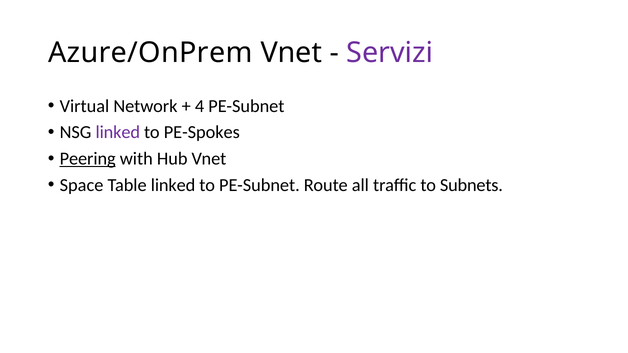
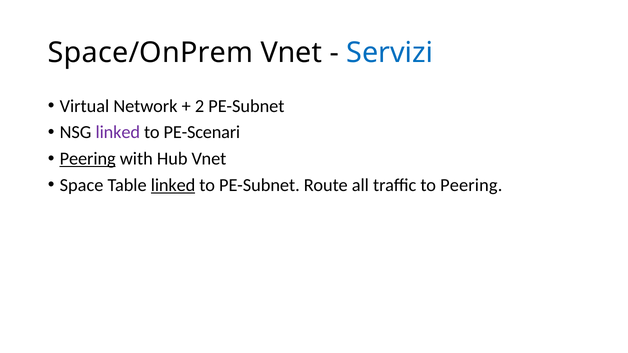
Azure/OnPrem: Azure/OnPrem -> Space/OnPrem
Servizi colour: purple -> blue
4: 4 -> 2
PE-Spokes: PE-Spokes -> PE-Scenari
linked at (173, 185) underline: none -> present
to Subnets: Subnets -> Peering
